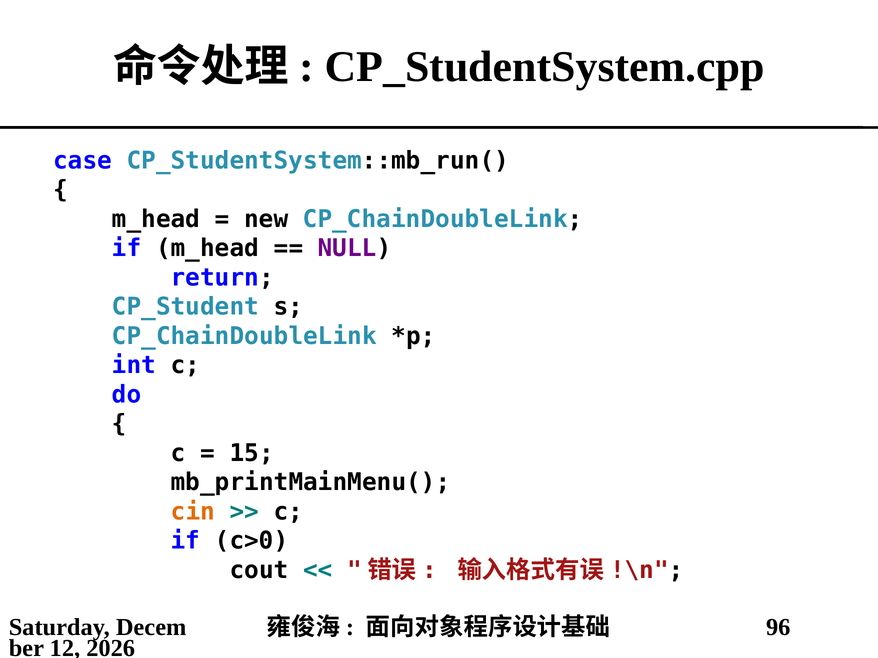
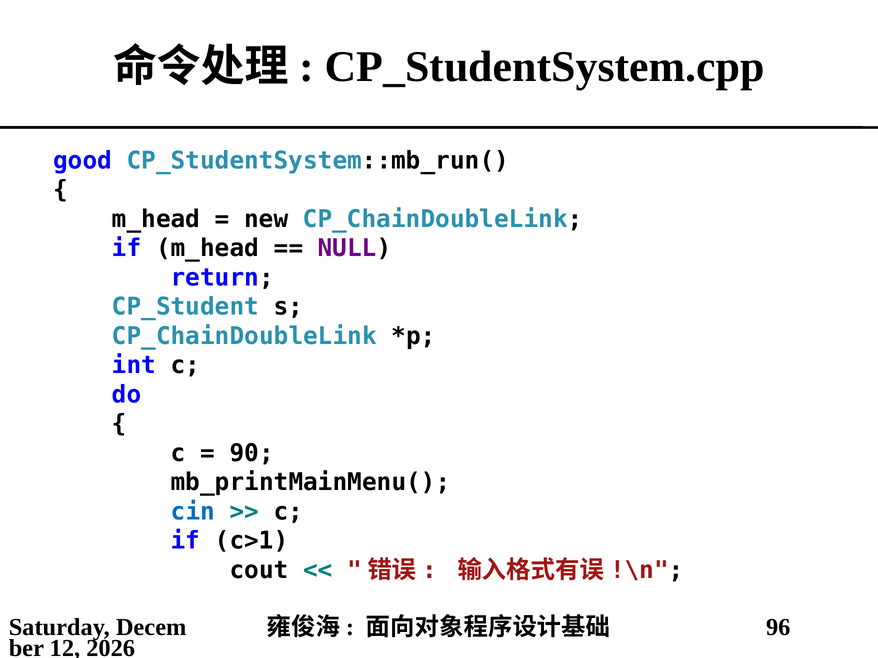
case: case -> good
15: 15 -> 90
cin colour: orange -> blue
c>0: c>0 -> c>1
